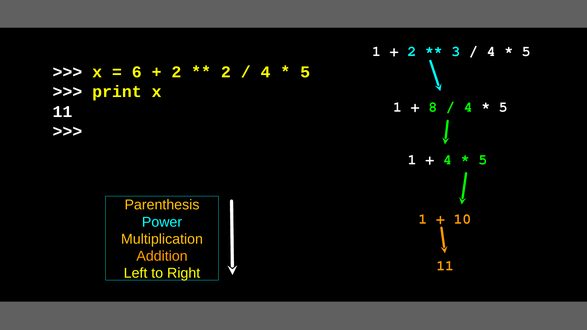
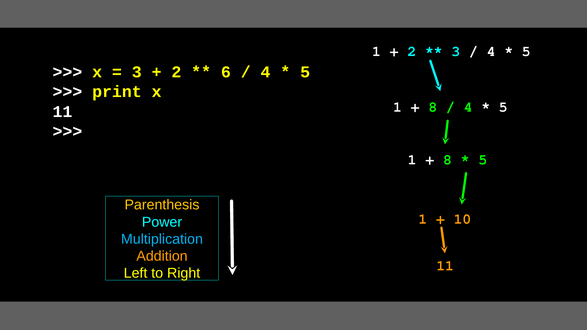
6 at (137, 72): 6 -> 3
2 at (226, 72): 2 -> 6
4 at (448, 160): 4 -> 8
Multiplication colour: yellow -> light blue
